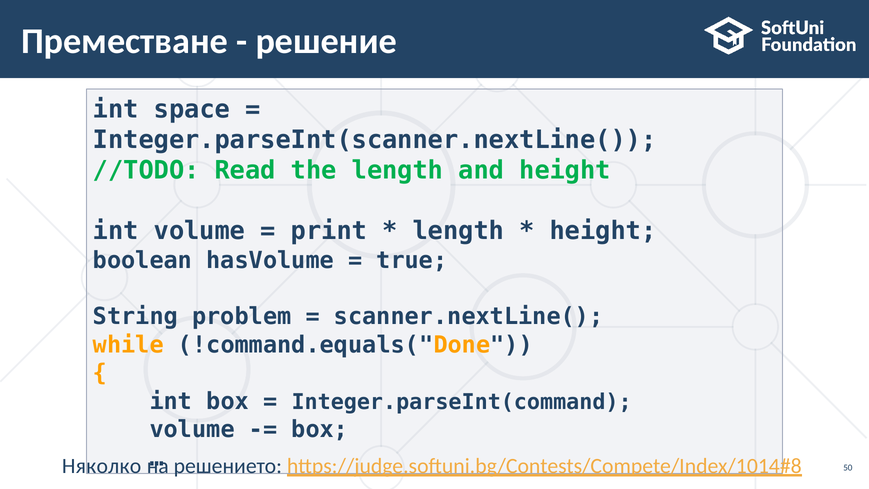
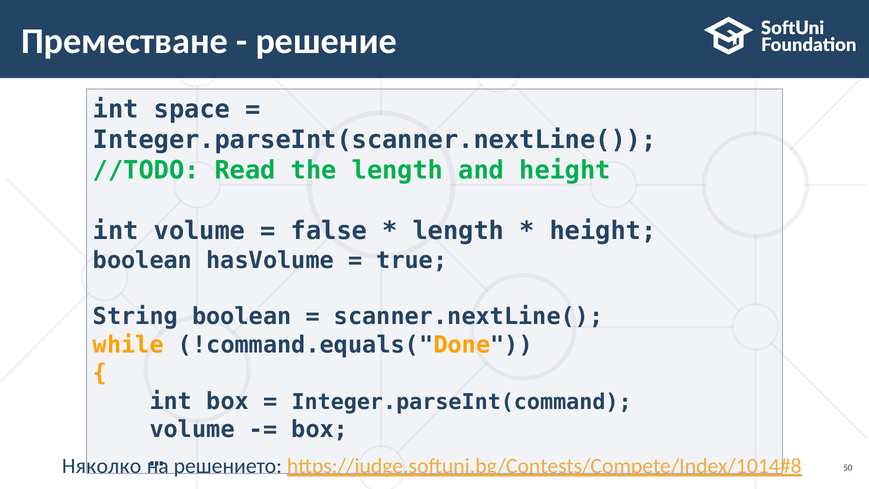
print: print -> false
String problem: problem -> boolean
